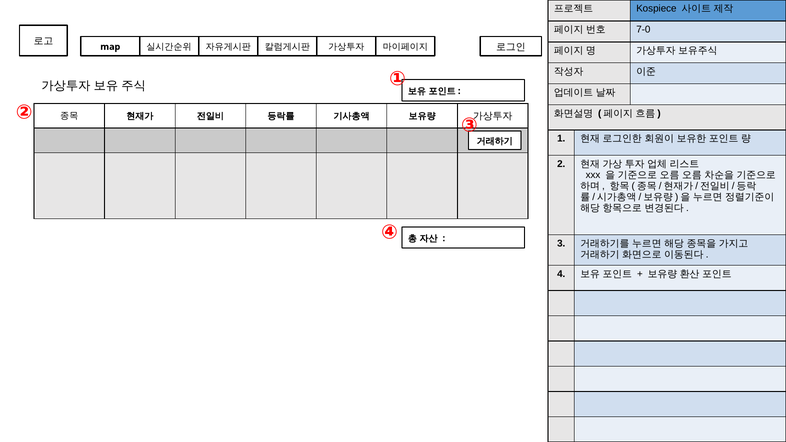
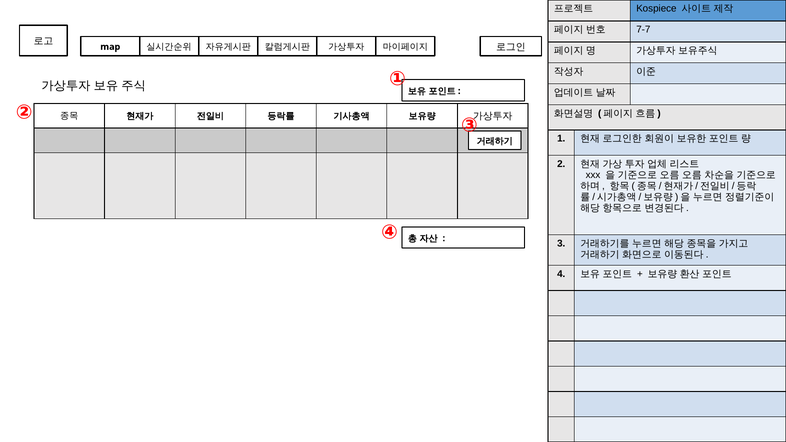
7-0: 7-0 -> 7-7
